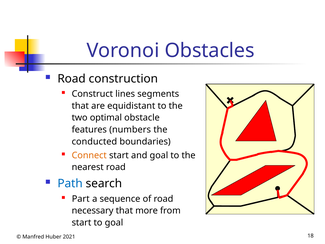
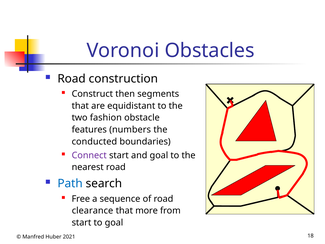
lines: lines -> then
optimal: optimal -> fashion
Connect colour: orange -> purple
Part: Part -> Free
necessary: necessary -> clearance
